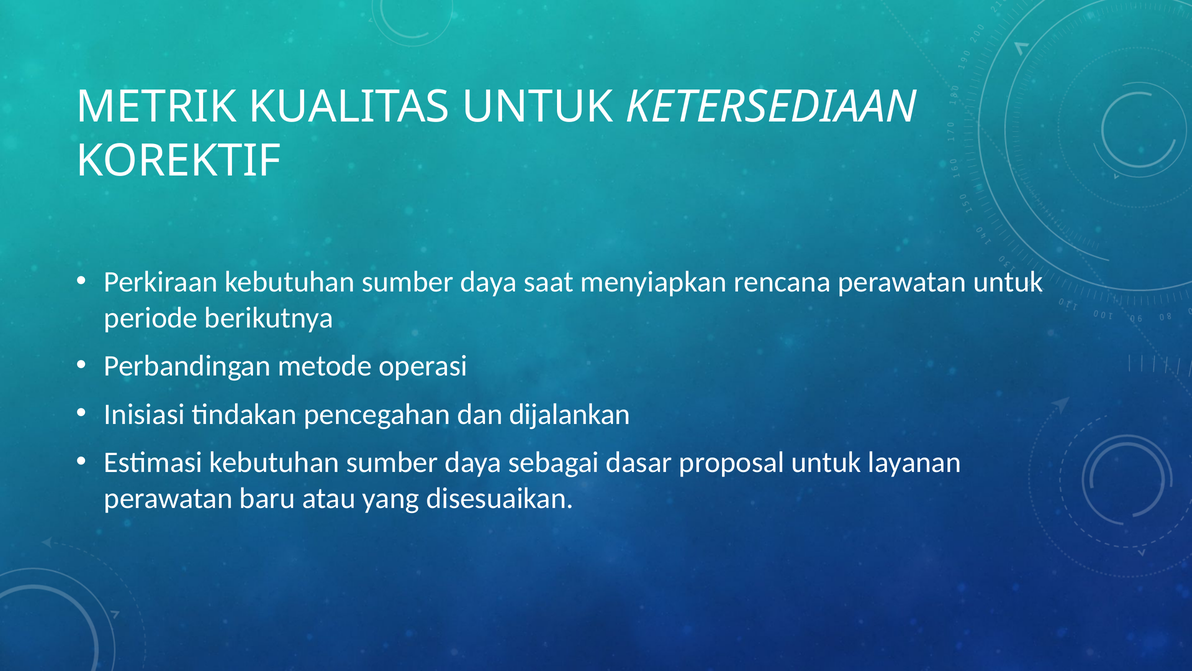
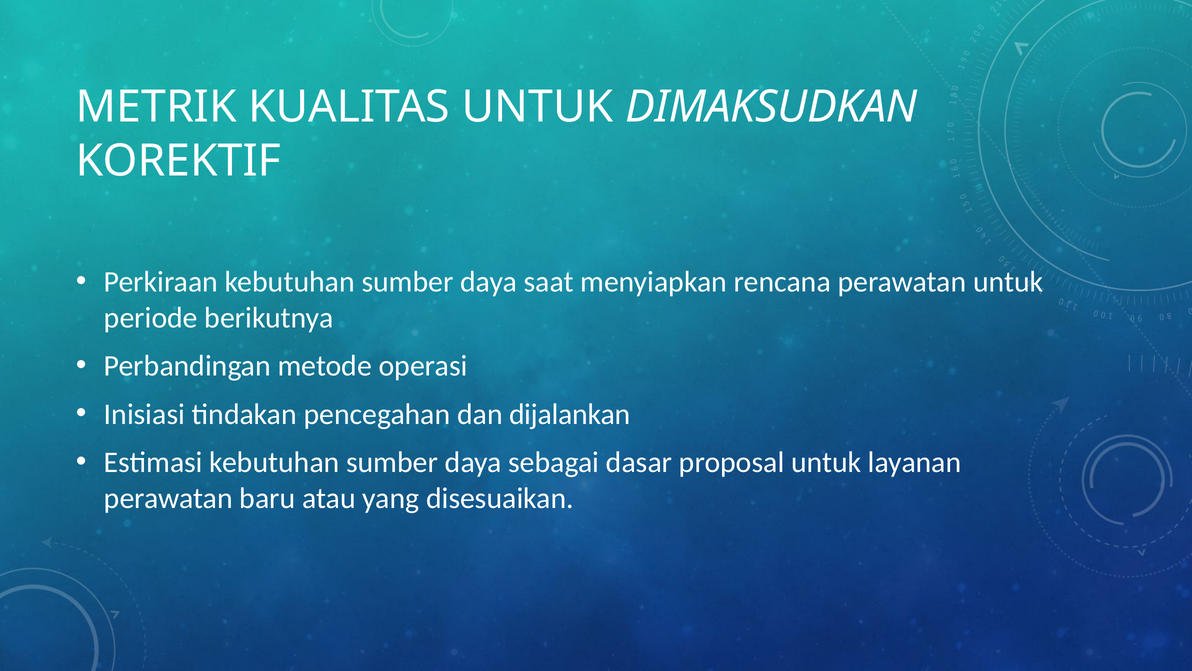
KETERSEDIAAN: KETERSEDIAAN -> DIMAKSUDKAN
